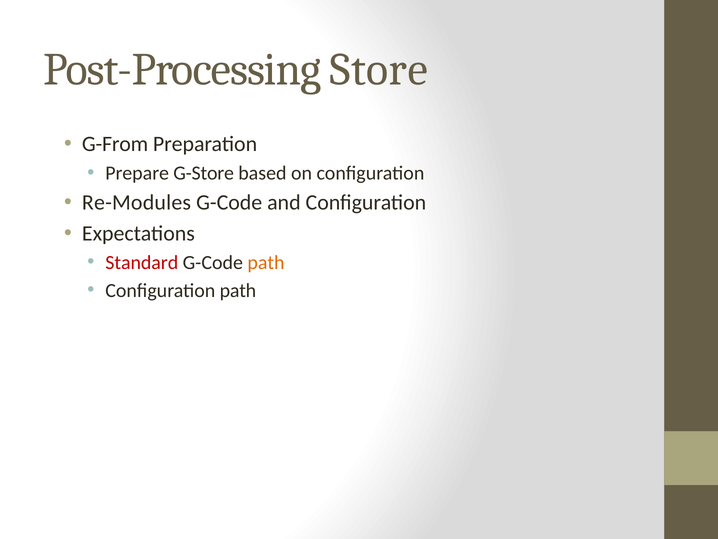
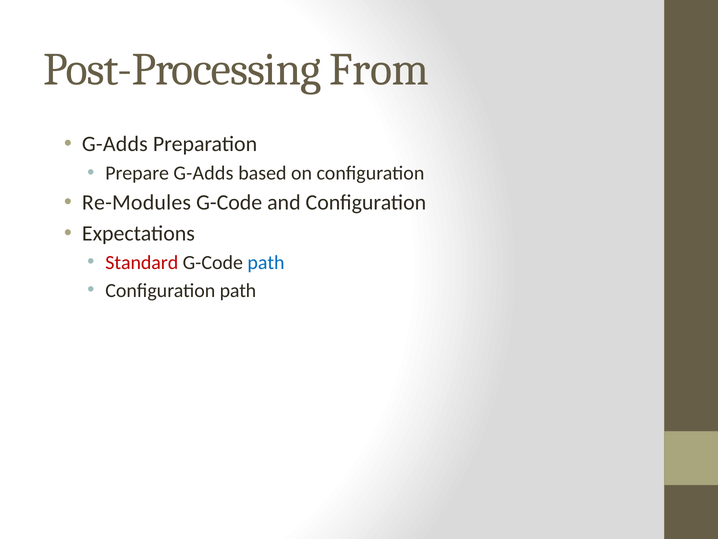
Store: Store -> From
G-From at (115, 144): G-From -> G-Adds
Prepare G-Store: G-Store -> G-Adds
path at (266, 262) colour: orange -> blue
